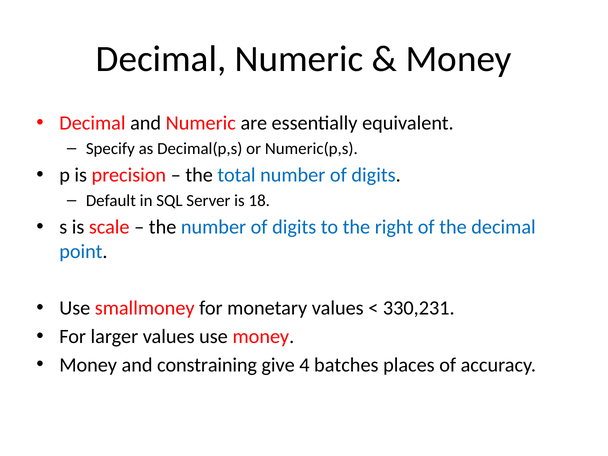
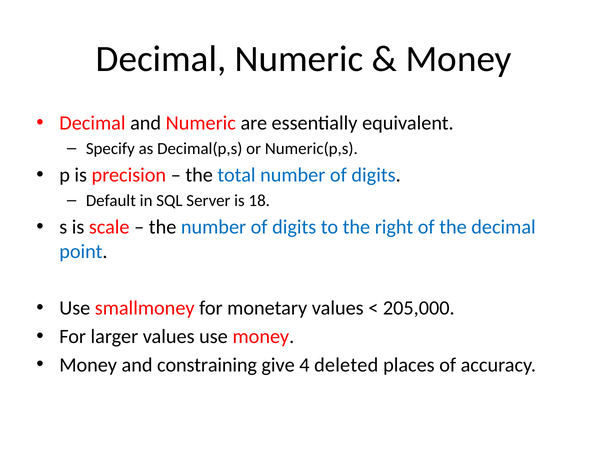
330,231: 330,231 -> 205,000
batches: batches -> deleted
